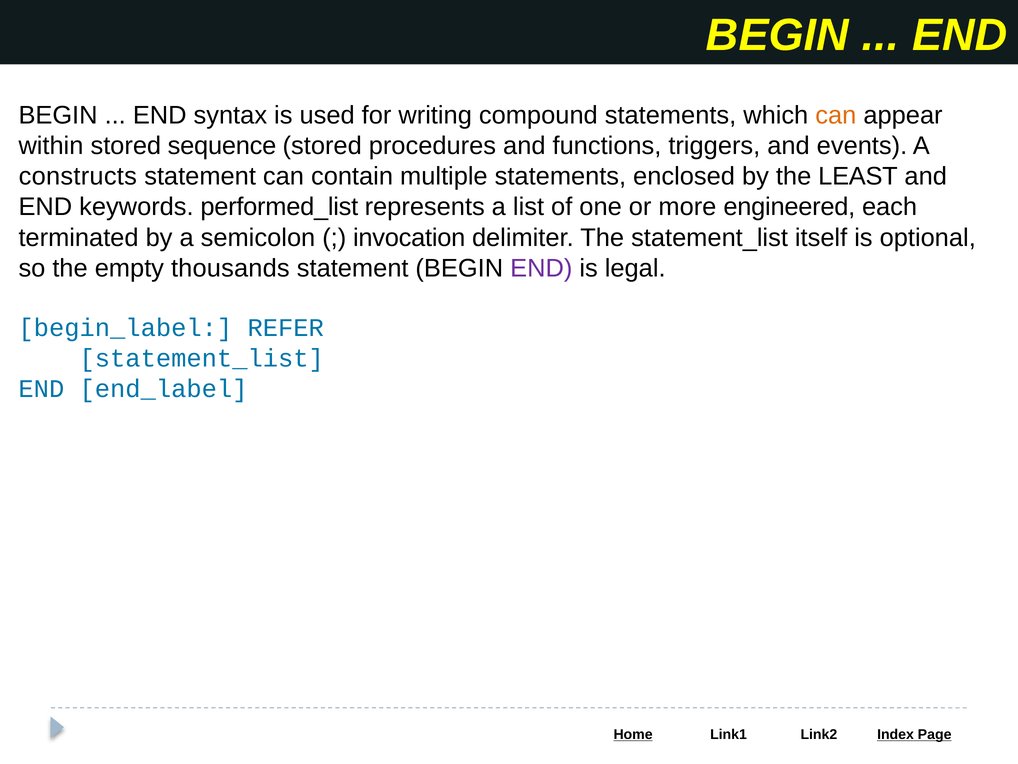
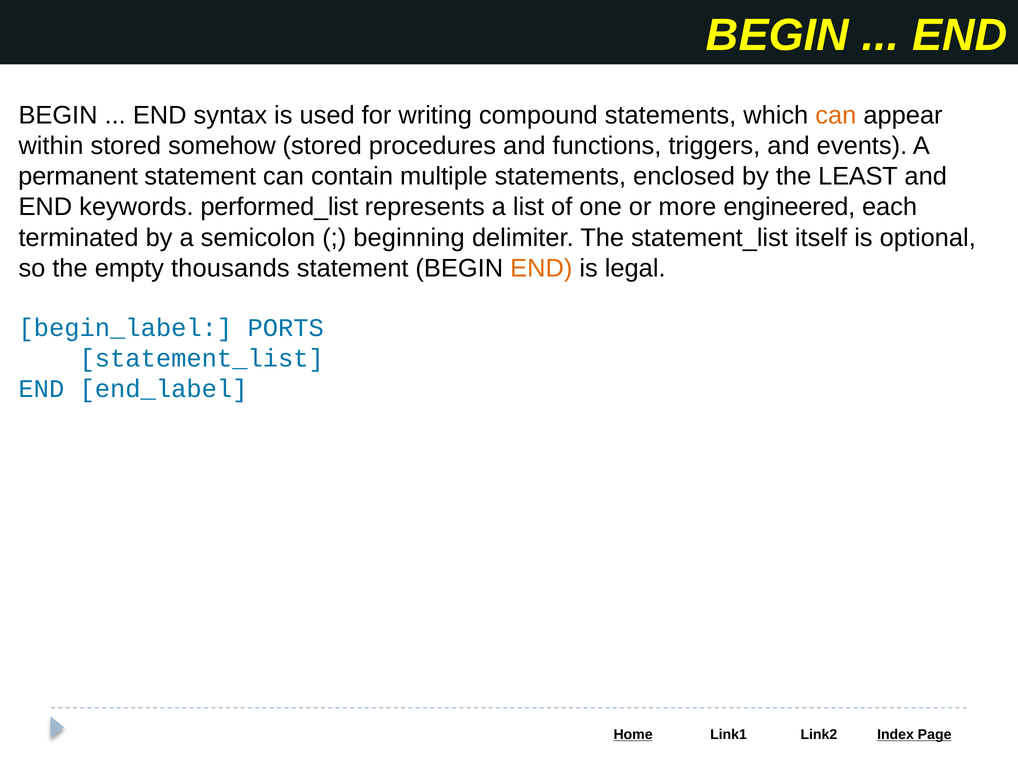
sequence: sequence -> somehow
constructs: constructs -> permanent
invocation: invocation -> beginning
END at (541, 268) colour: purple -> orange
REFER: REFER -> PORTS
